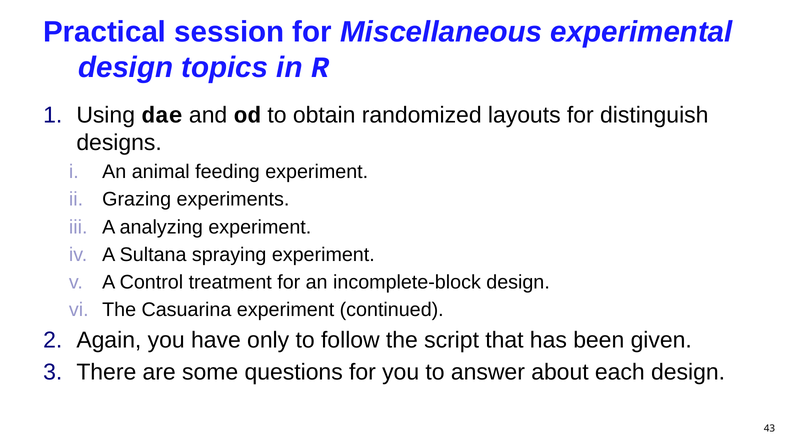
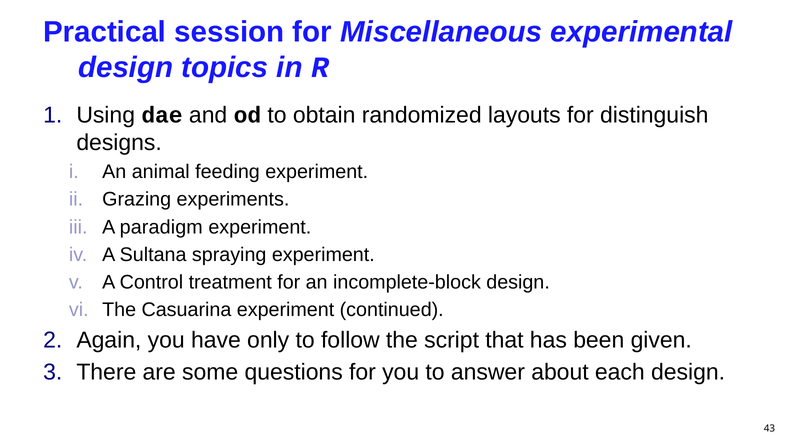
analyzing: analyzing -> paradigm
